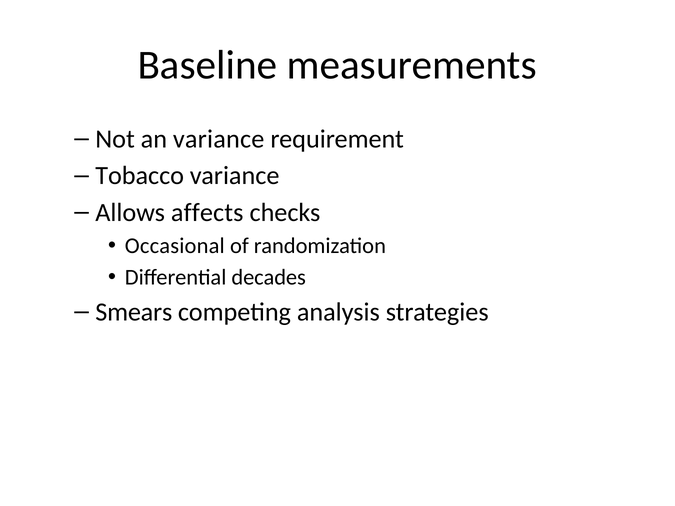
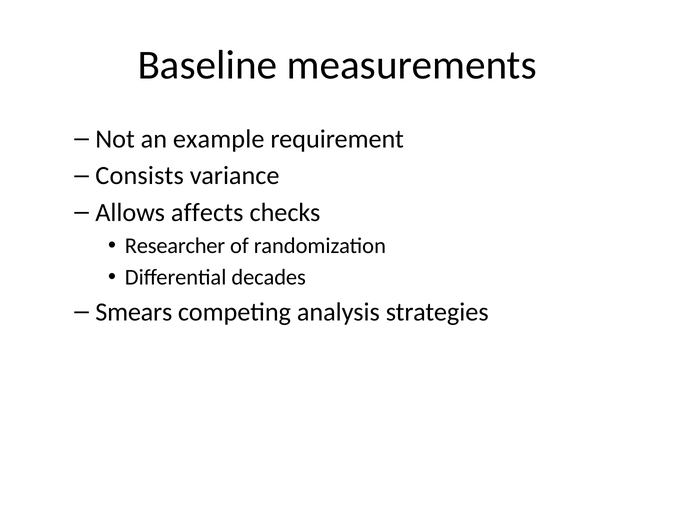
an variance: variance -> example
Tobacco: Tobacco -> Consists
Occasional: Occasional -> Researcher
